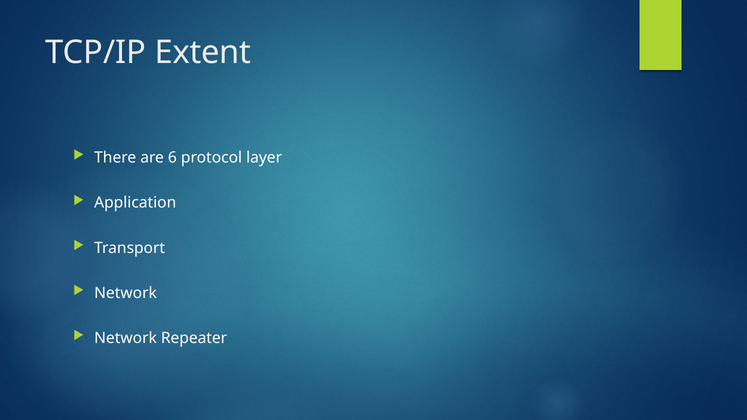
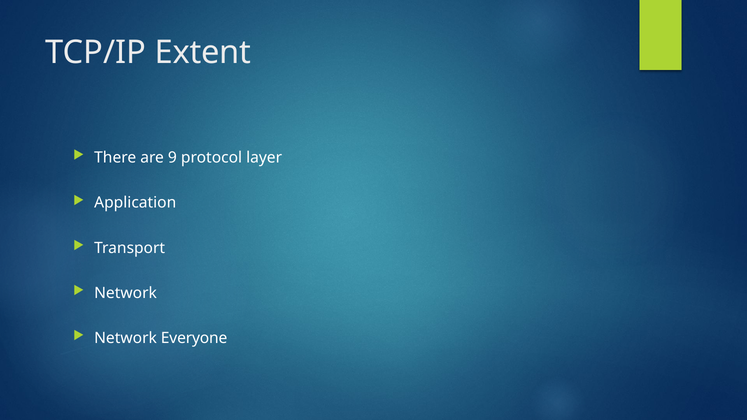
6: 6 -> 9
Repeater: Repeater -> Everyone
